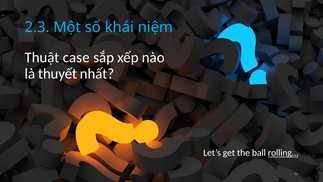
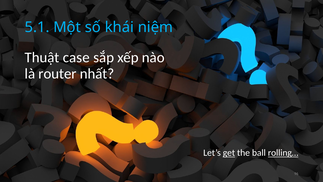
2.3: 2.3 -> 5.1
thuyết: thuyết -> router
get underline: none -> present
